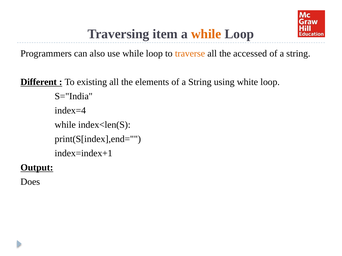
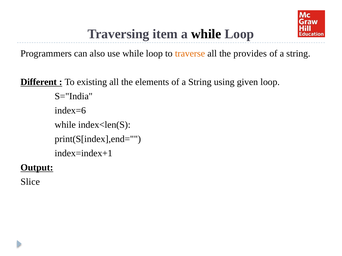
while at (206, 34) colour: orange -> black
accessed: accessed -> provides
white: white -> given
index=4: index=4 -> index=6
Does: Does -> Slice
